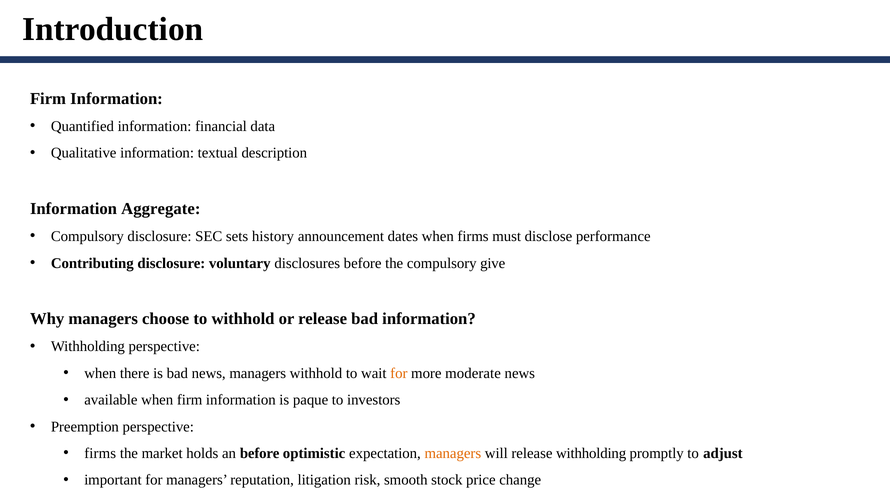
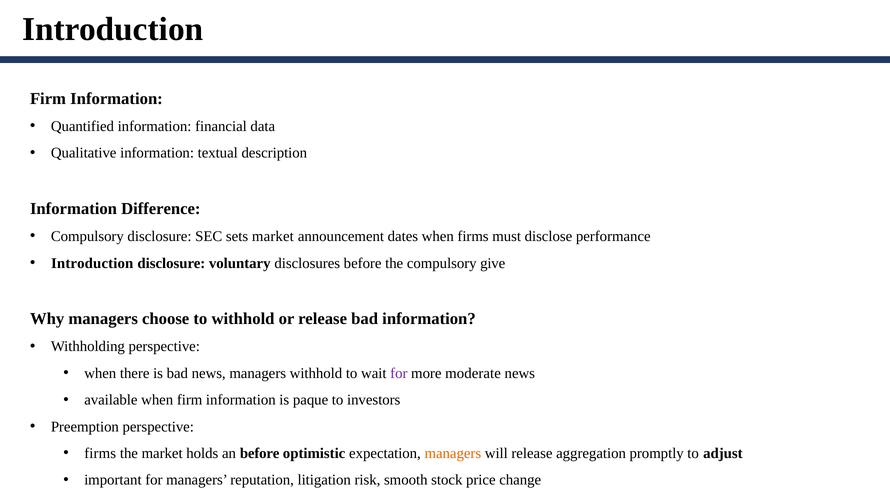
Aggregate: Aggregate -> Difference
sets history: history -> market
Contributing at (92, 263): Contributing -> Introduction
for at (399, 373) colour: orange -> purple
release withholding: withholding -> aggregation
